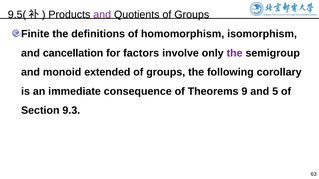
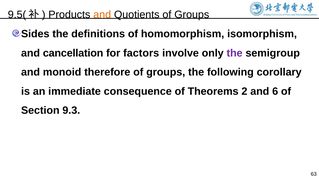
and at (102, 15) colour: purple -> orange
Finite: Finite -> Sides
extended: extended -> therefore
9: 9 -> 2
5: 5 -> 6
